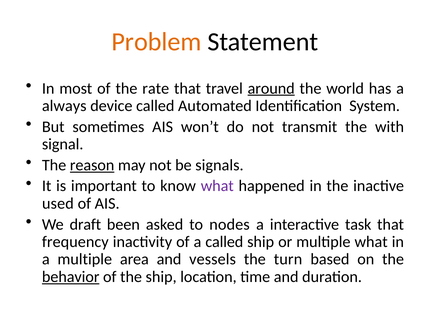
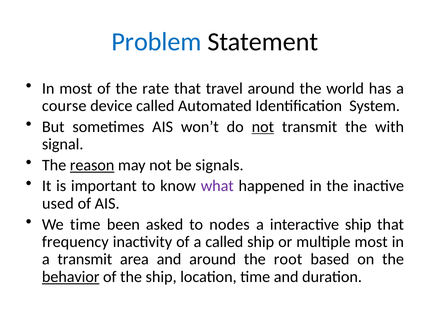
Problem colour: orange -> blue
around at (271, 88) underline: present -> none
always: always -> course
not at (263, 127) underline: none -> present
We draft: draft -> time
interactive task: task -> ship
multiple what: what -> most
a multiple: multiple -> transmit
and vessels: vessels -> around
turn: turn -> root
